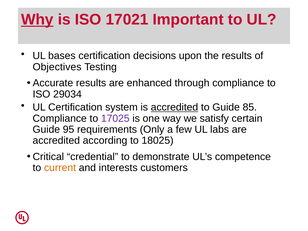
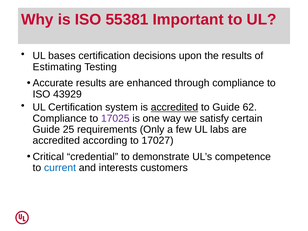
Why underline: present -> none
17021: 17021 -> 55381
Objectives: Objectives -> Estimating
29034: 29034 -> 43929
85: 85 -> 62
95: 95 -> 25
18025: 18025 -> 17027
current colour: orange -> blue
